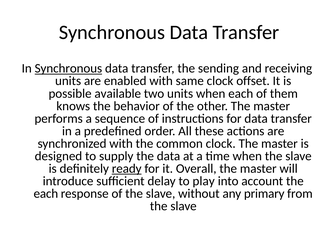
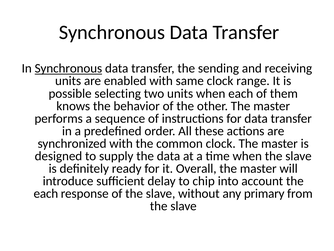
offset: offset -> range
available: available -> selecting
ready underline: present -> none
play: play -> chip
